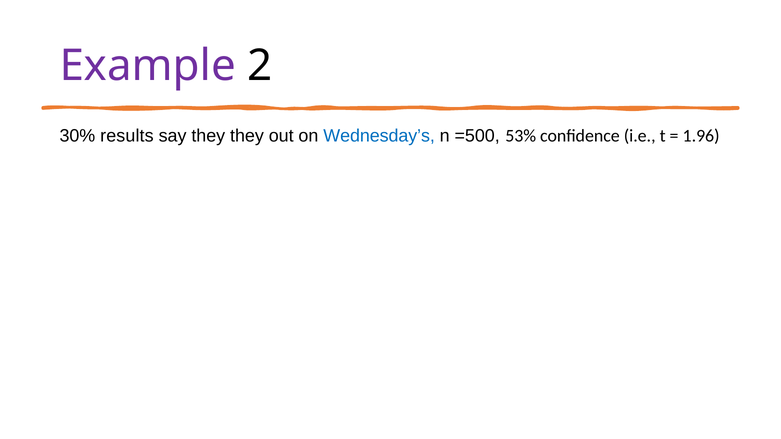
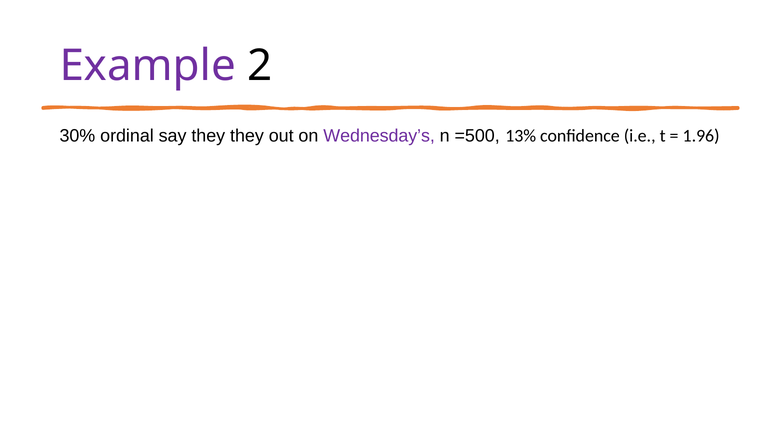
results: results -> ordinal
Wednesday’s colour: blue -> purple
53%: 53% -> 13%
